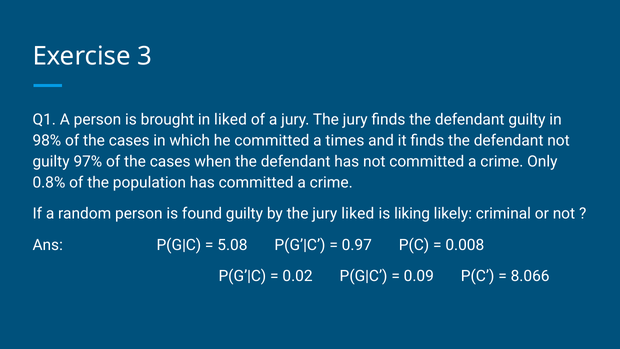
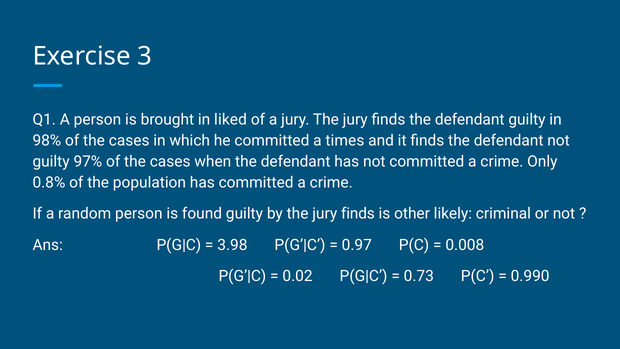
by the jury liked: liked -> finds
liking: liking -> other
5.08: 5.08 -> 3.98
0.09: 0.09 -> 0.73
8.066: 8.066 -> 0.990
